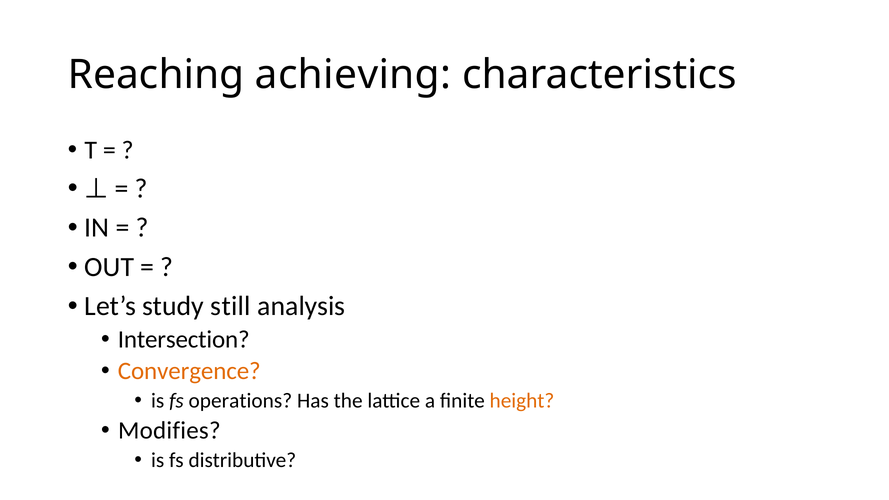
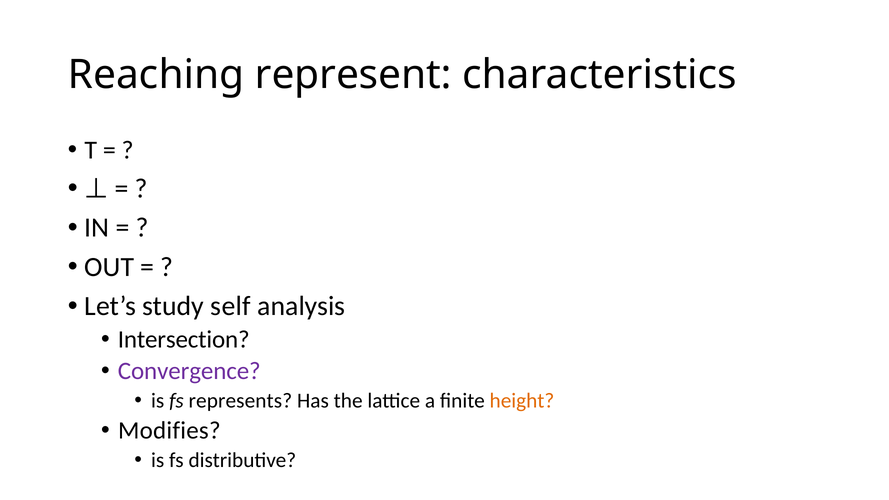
achieving: achieving -> represent
still: still -> self
Convergence colour: orange -> purple
operations: operations -> represents
